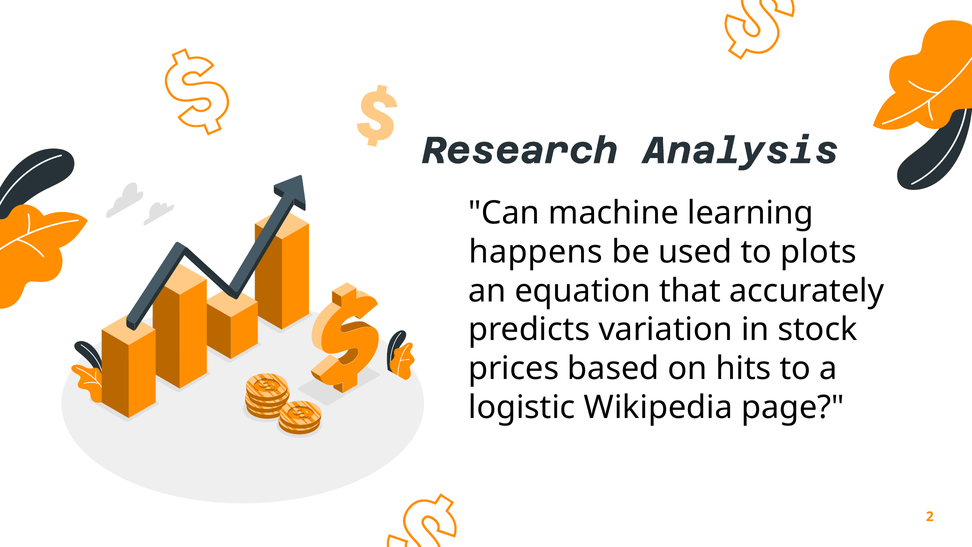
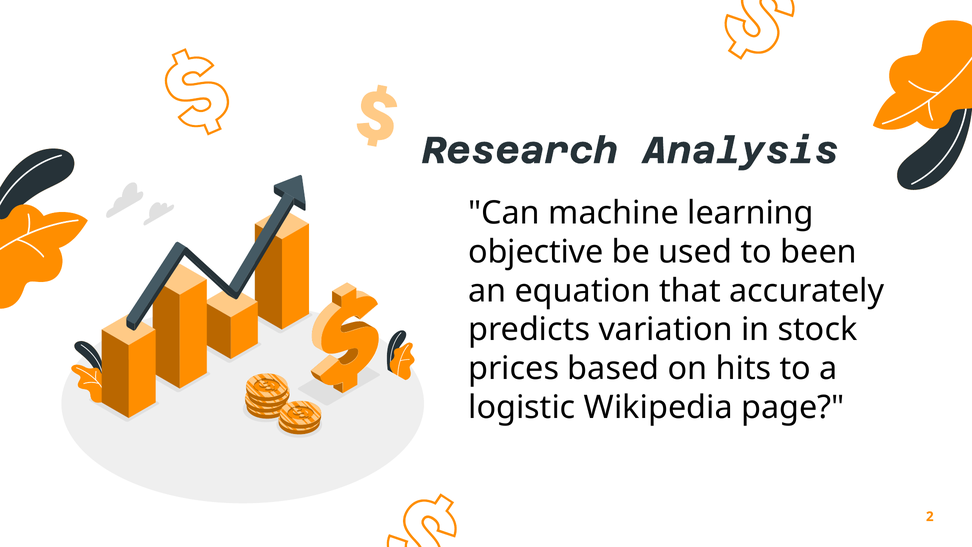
happens: happens -> objective
plots: plots -> been
